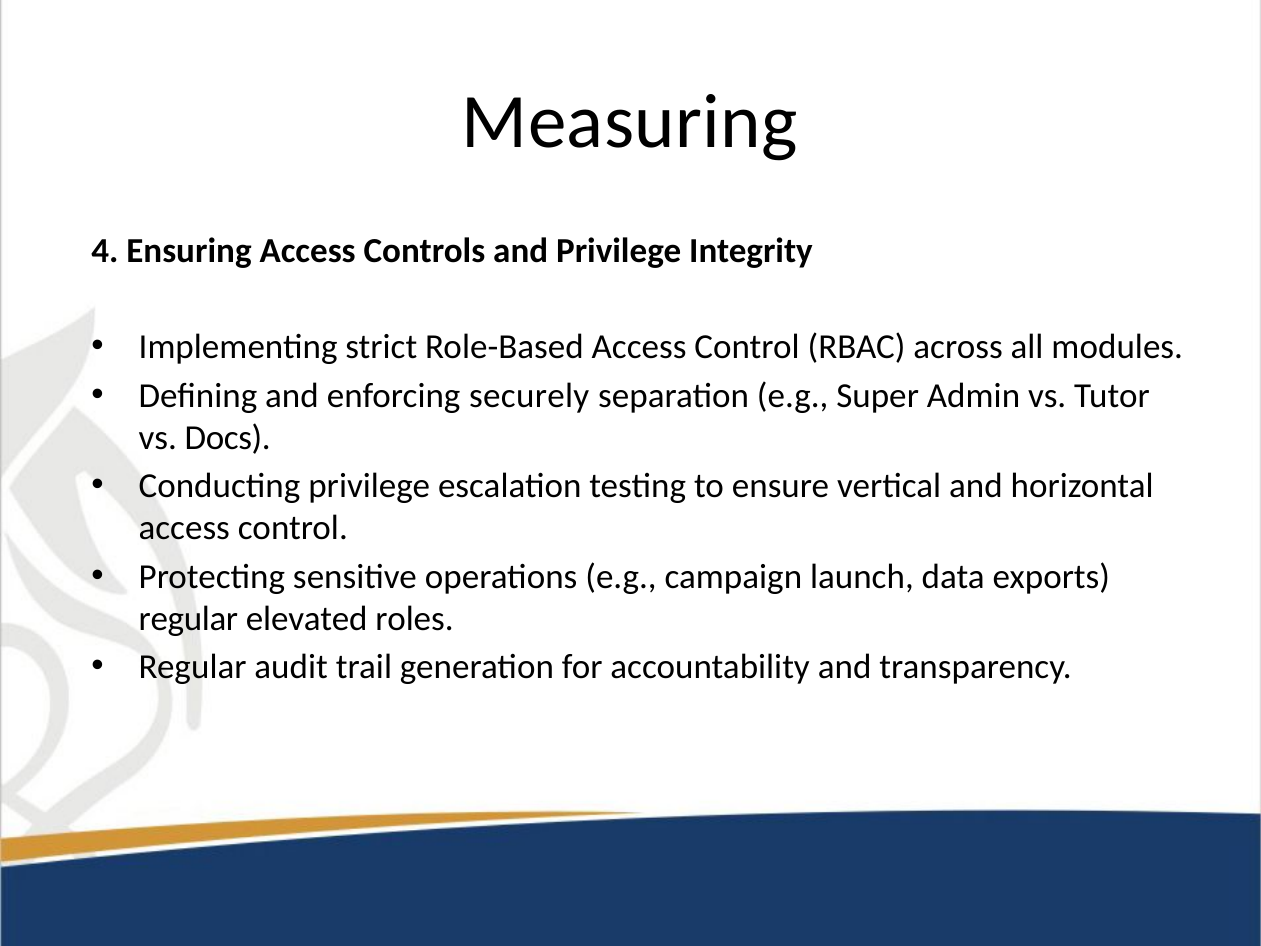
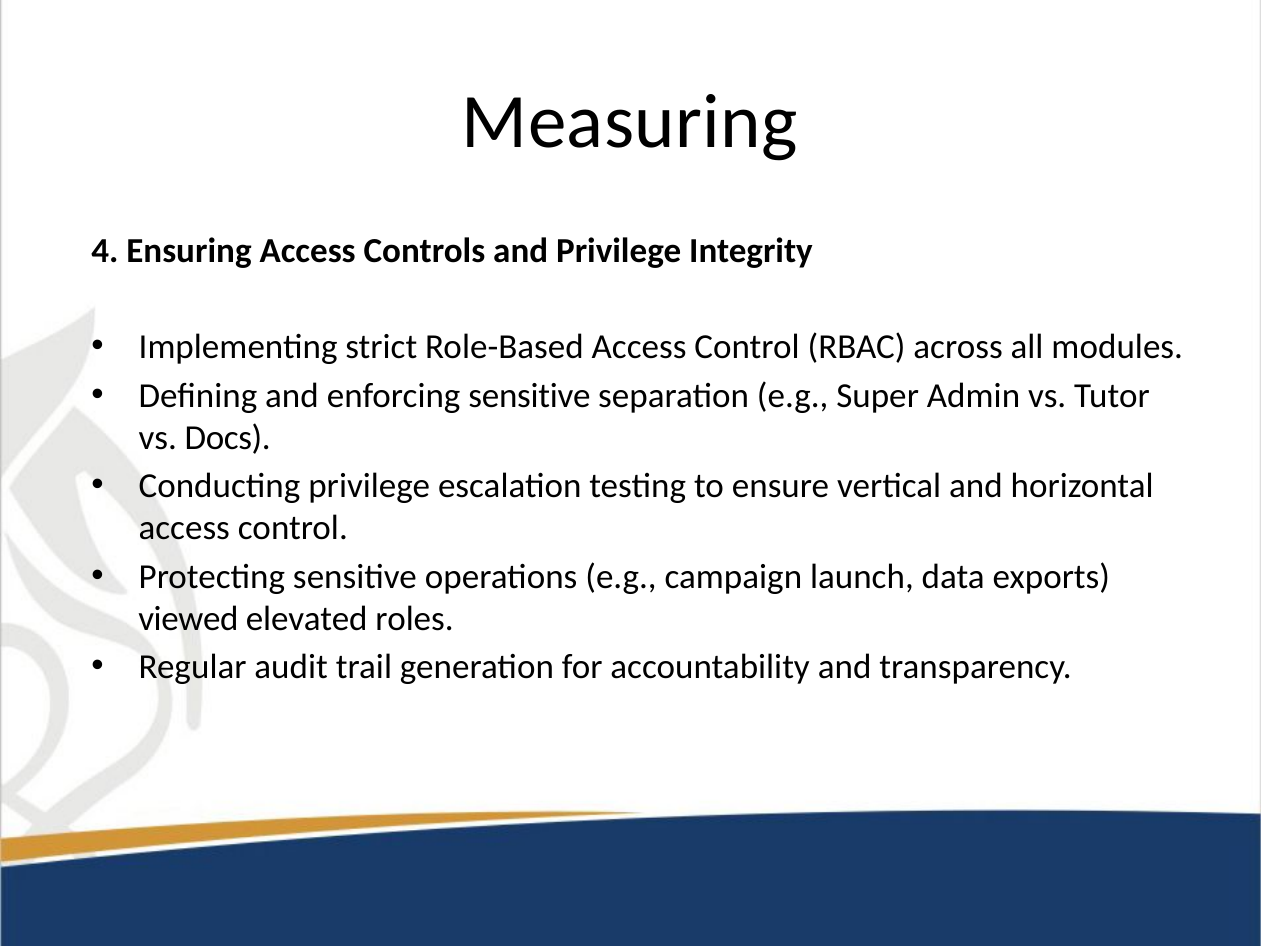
enforcing securely: securely -> sensitive
regular at (188, 618): regular -> viewed
